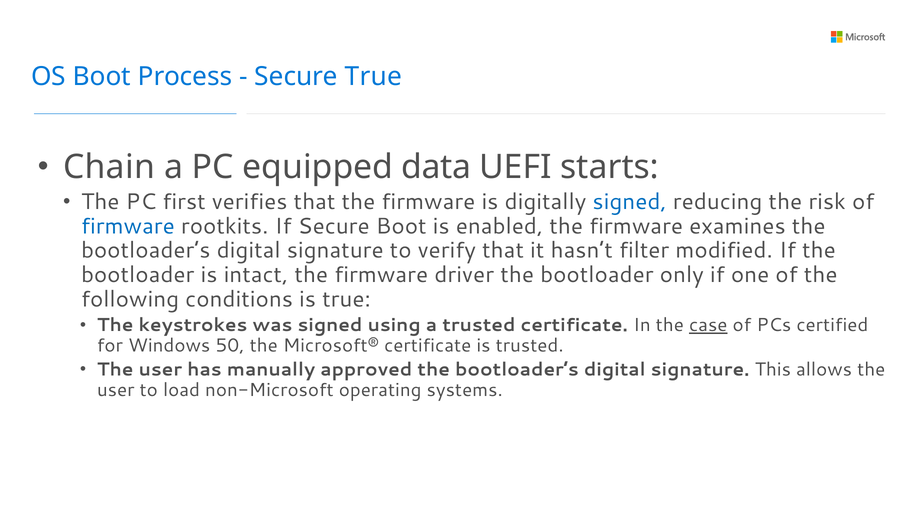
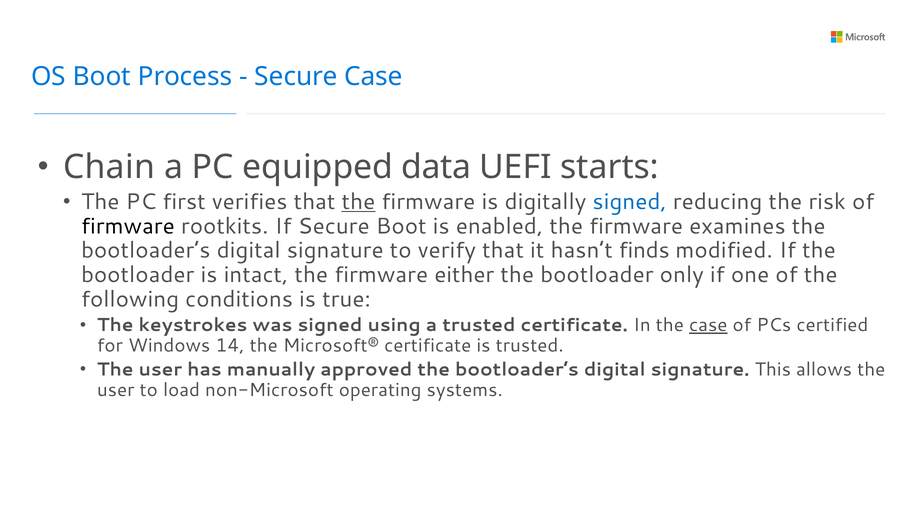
Secure True: True -> Case
the at (358, 202) underline: none -> present
firmware at (128, 226) colour: blue -> black
filter: filter -> finds
driver: driver -> either
50: 50 -> 14
